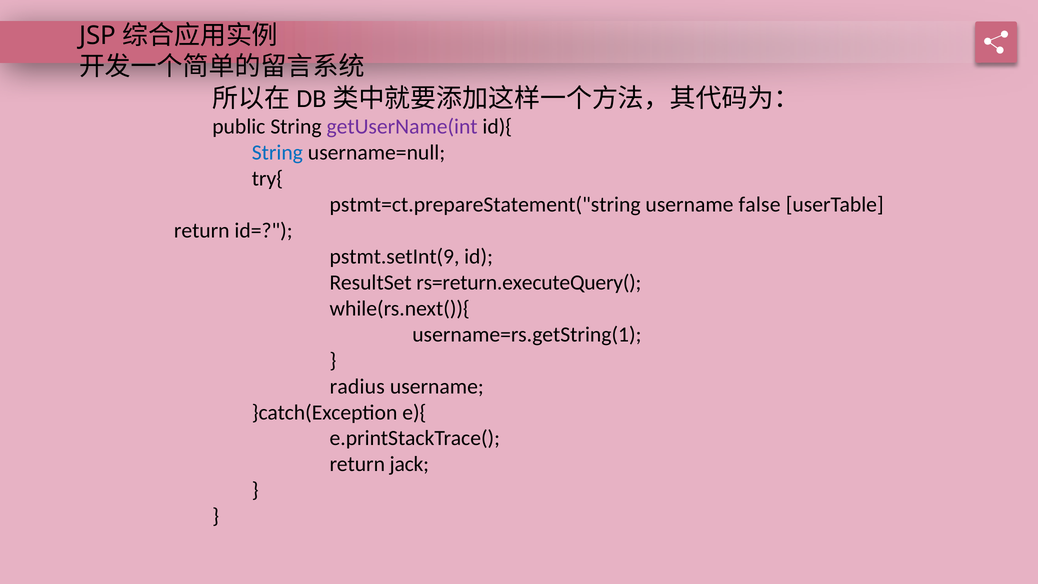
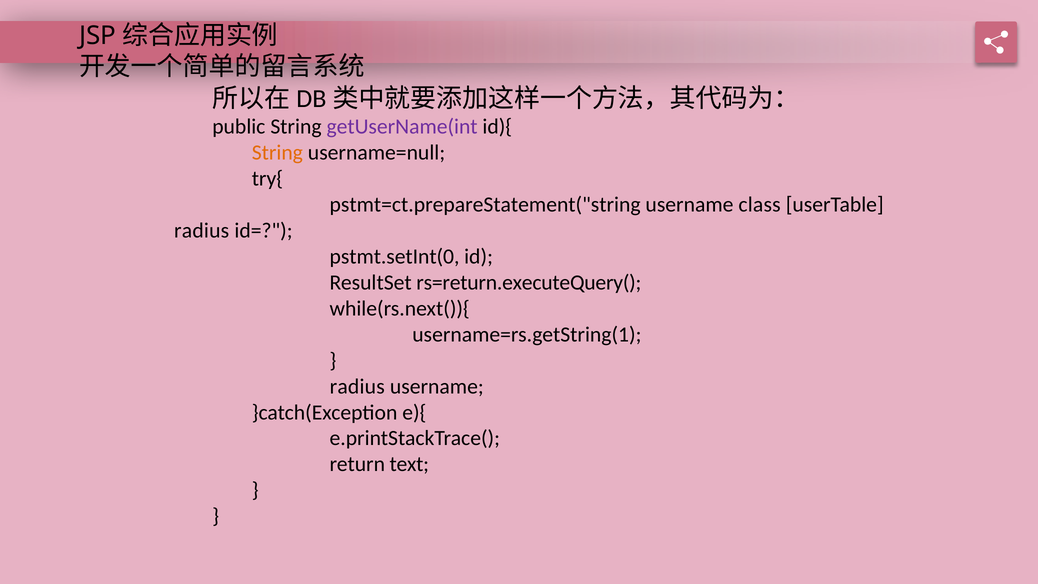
String at (277, 153) colour: blue -> orange
false: false -> class
return at (202, 231): return -> radius
pstmt.setInt(9: pstmt.setInt(9 -> pstmt.setInt(0
jack: jack -> text
